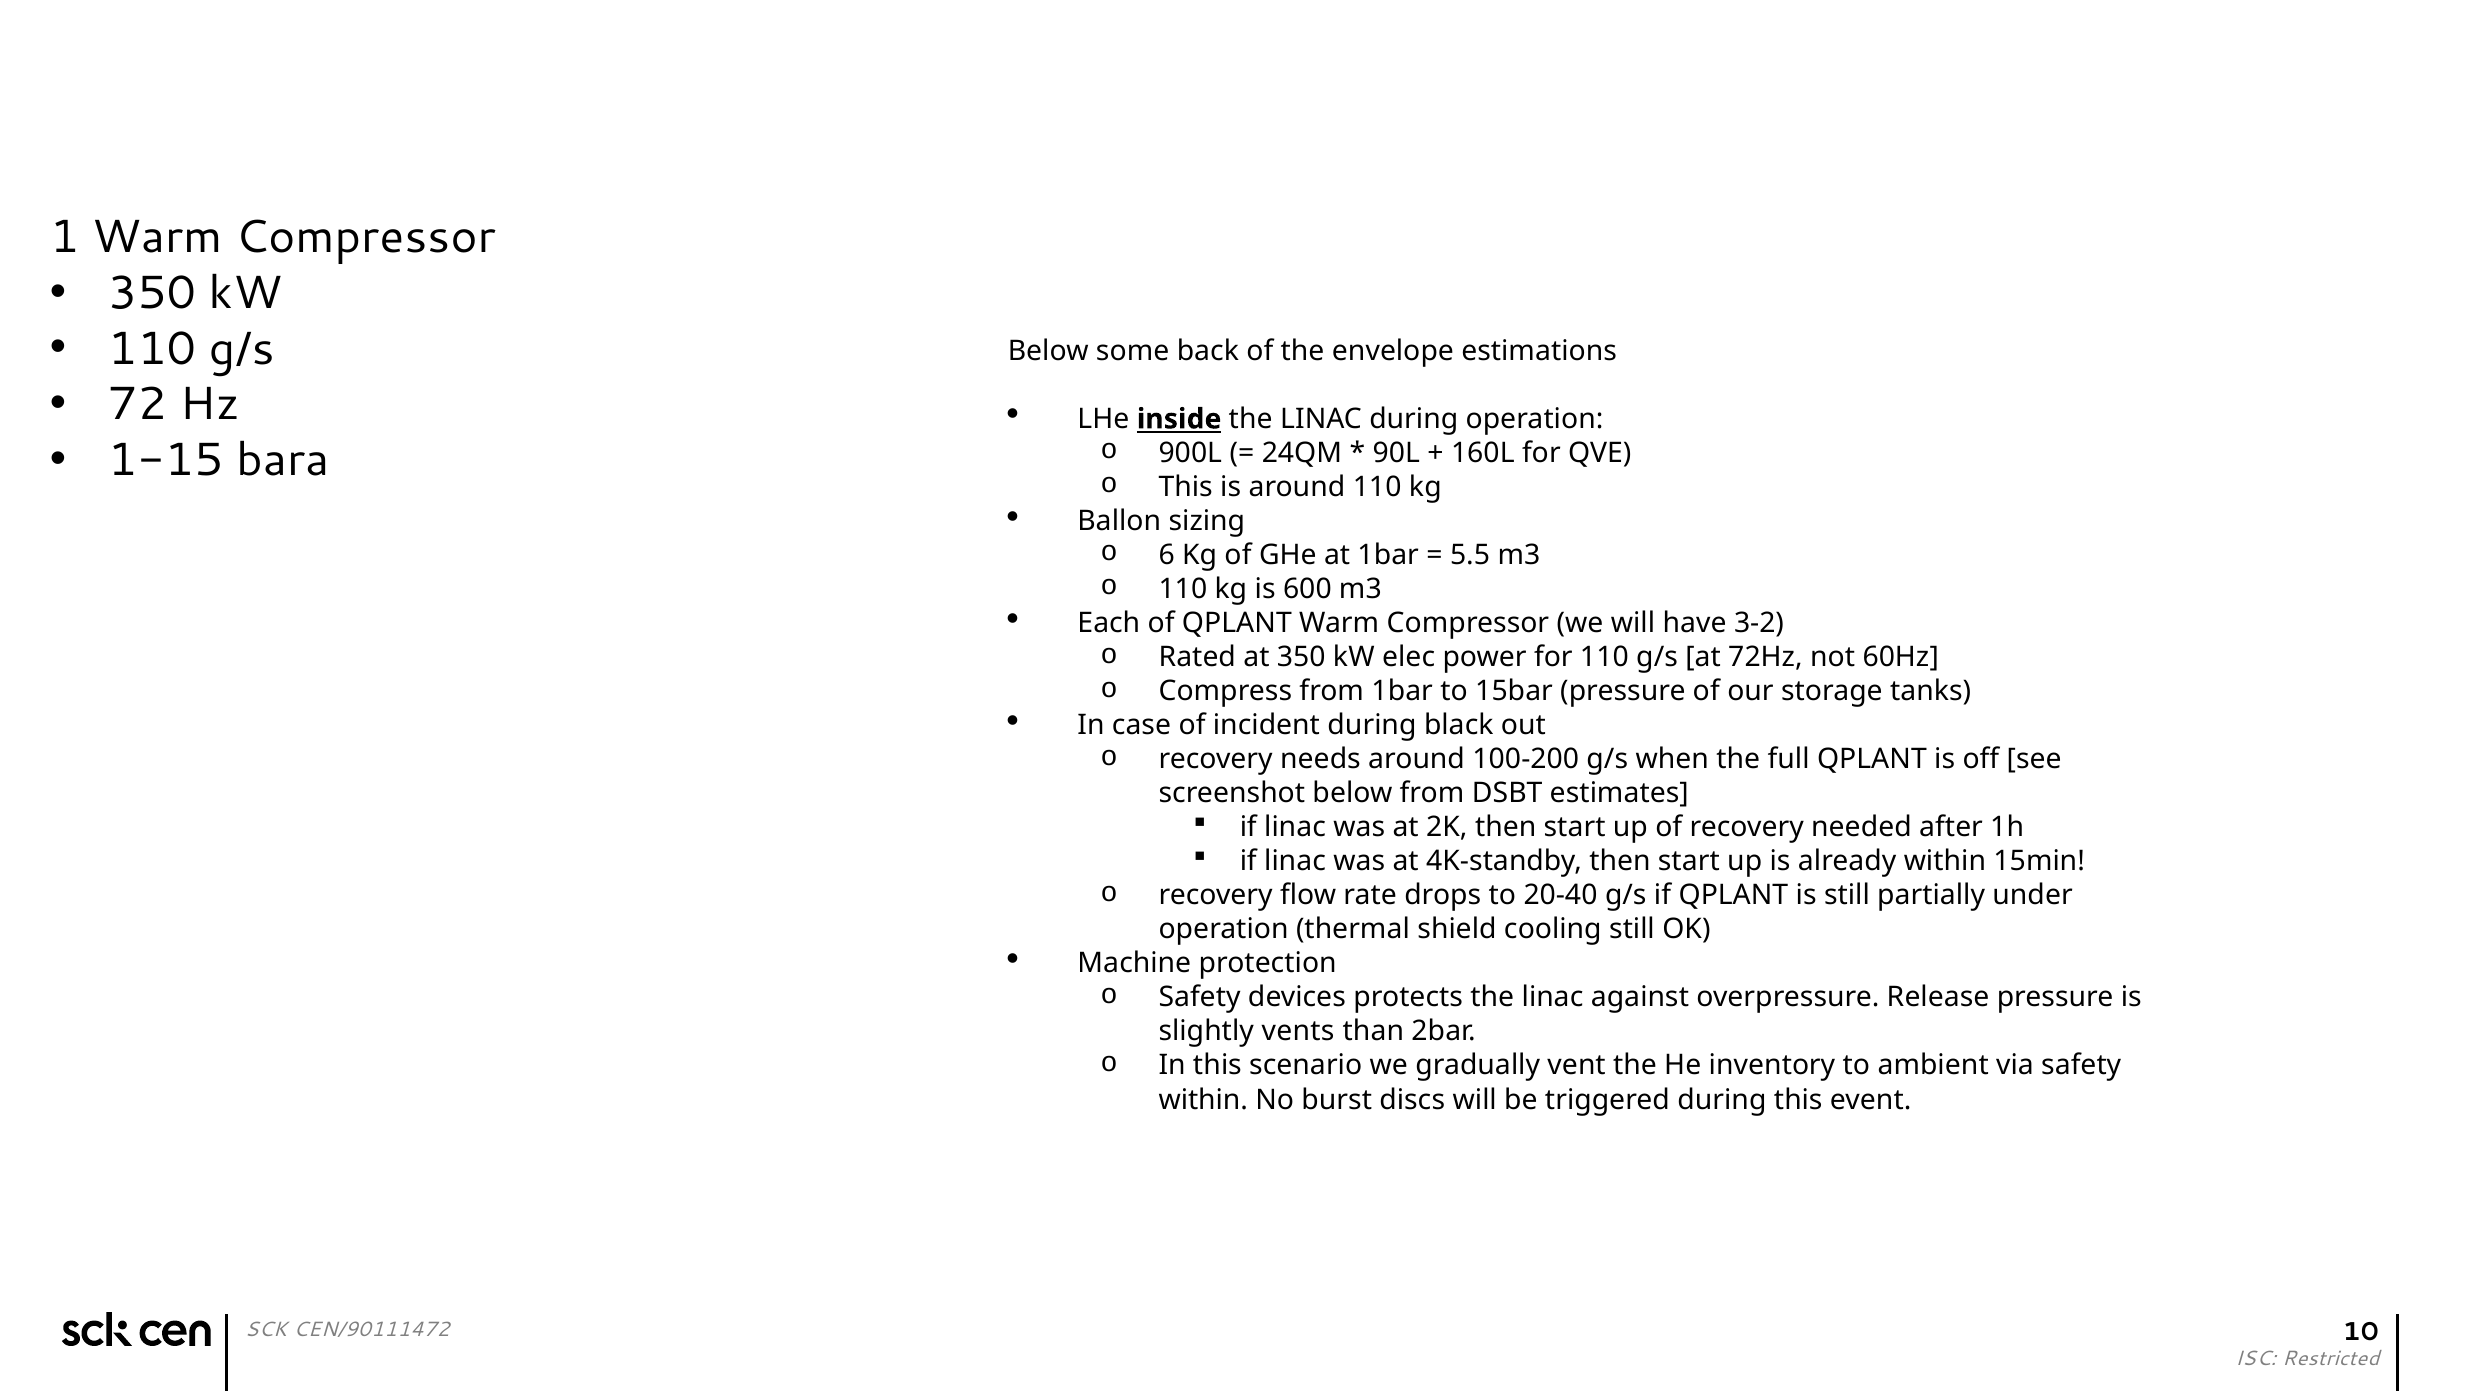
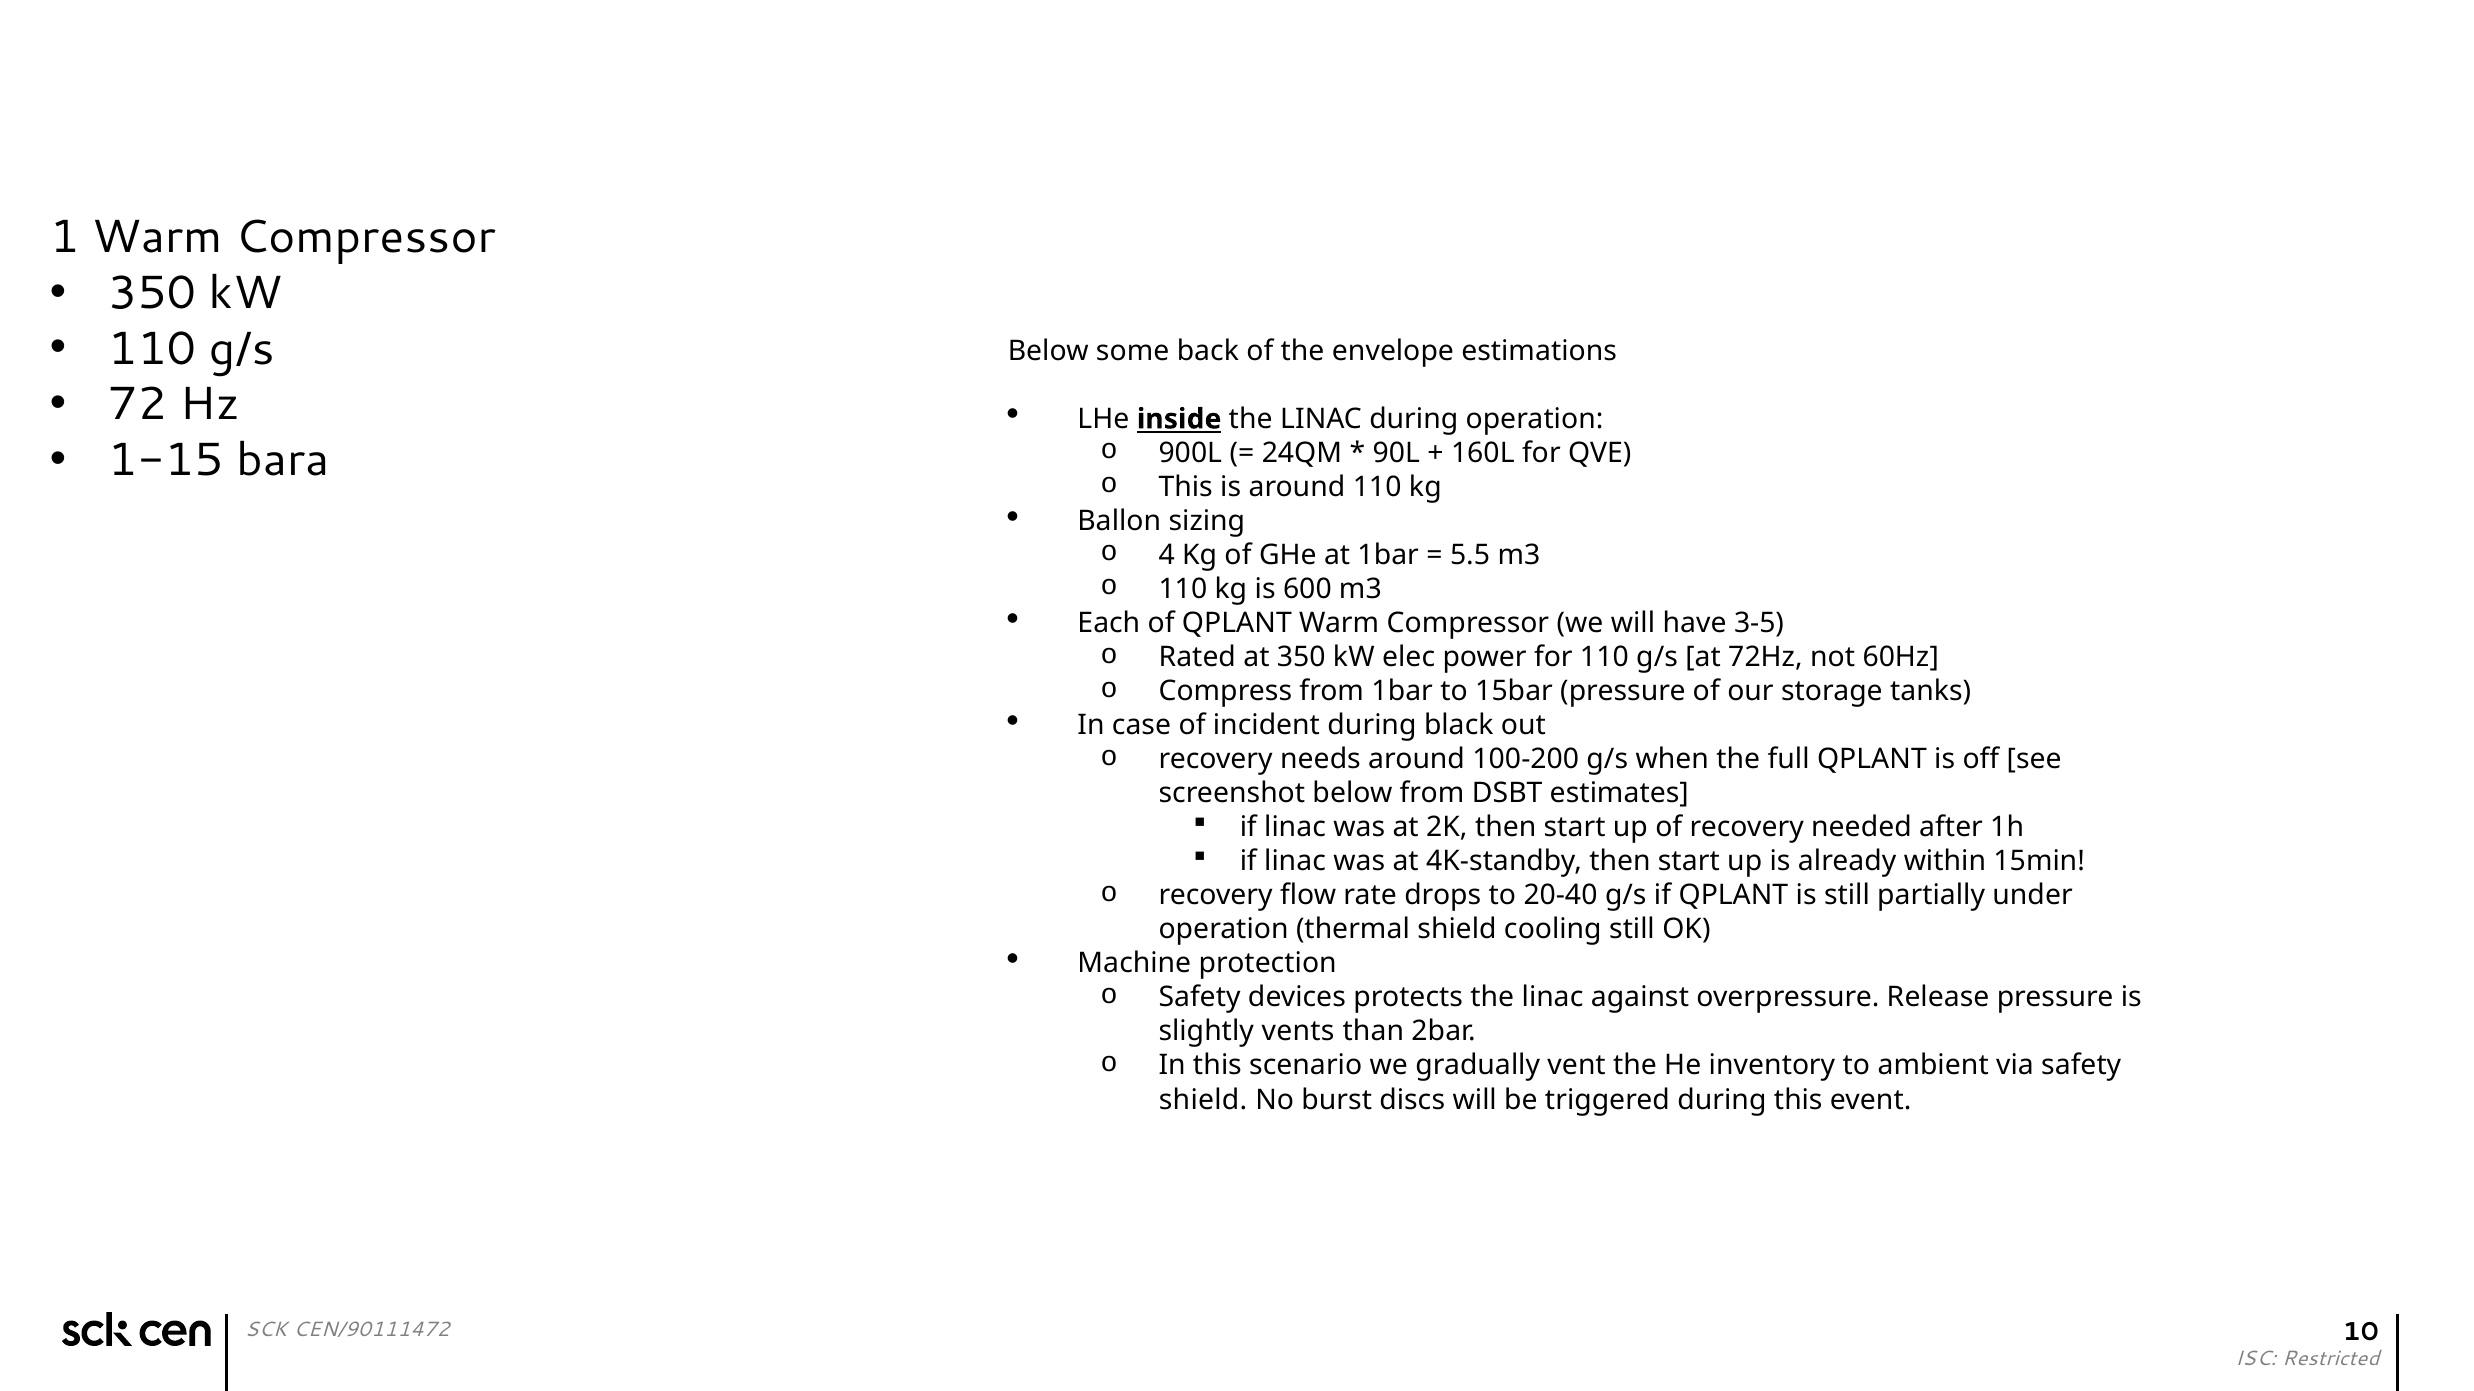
6: 6 -> 4
3-2: 3-2 -> 3-5
within at (1203, 1100): within -> shield
